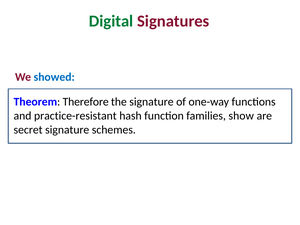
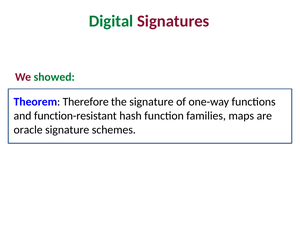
showed colour: blue -> green
practice-resistant: practice-resistant -> function-resistant
show: show -> maps
secret: secret -> oracle
